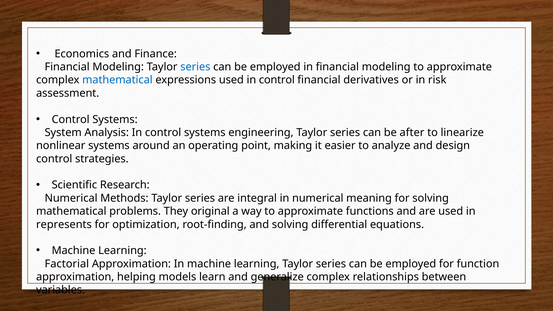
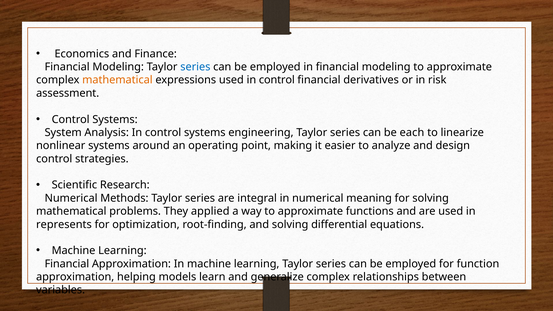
mathematical at (117, 80) colour: blue -> orange
after: after -> each
original: original -> applied
Factorial at (67, 264): Factorial -> Financial
